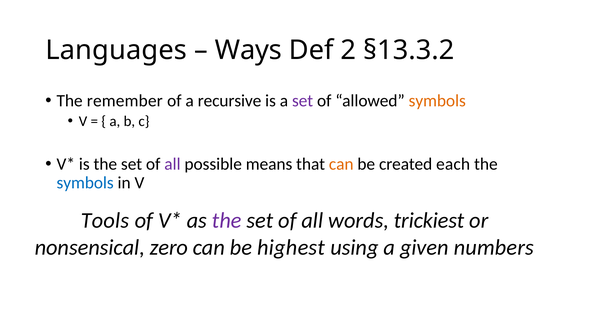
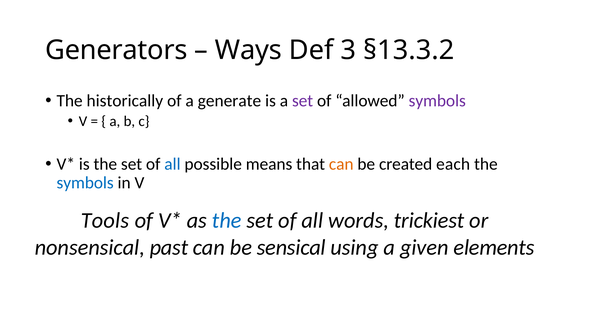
Languages: Languages -> Generators
2: 2 -> 3
remember: remember -> historically
recursive: recursive -> generate
symbols at (437, 101) colour: orange -> purple
all at (172, 164) colour: purple -> blue
the at (227, 220) colour: purple -> blue
zero: zero -> past
highest: highest -> sensical
numbers: numbers -> elements
